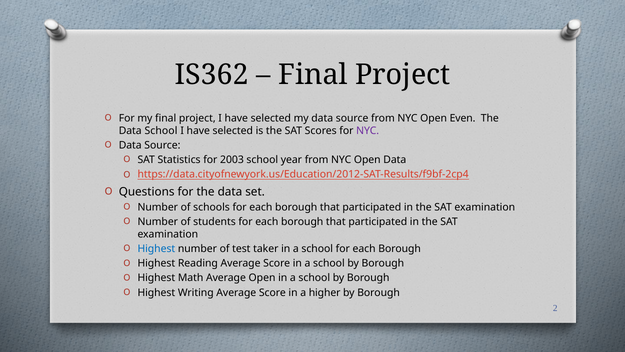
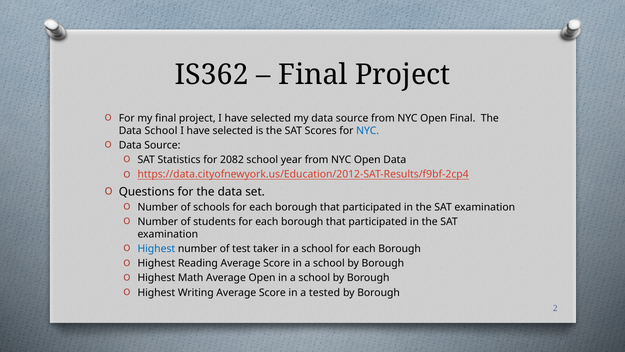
Open Even: Even -> Final
NYC at (368, 130) colour: purple -> blue
2003: 2003 -> 2082
higher: higher -> tested
